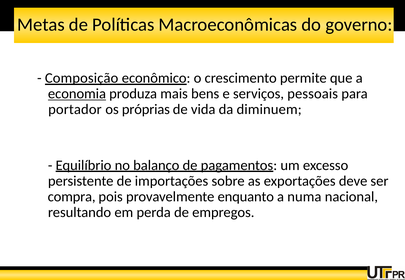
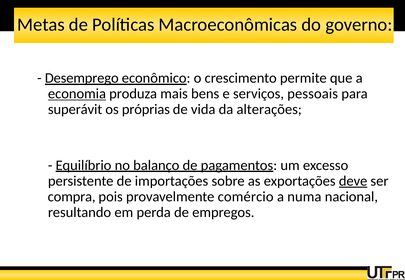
Composição: Composição -> Desemprego
portador: portador -> superávit
diminuem: diminuem -> alterações
deve underline: none -> present
enquanto: enquanto -> comércio
